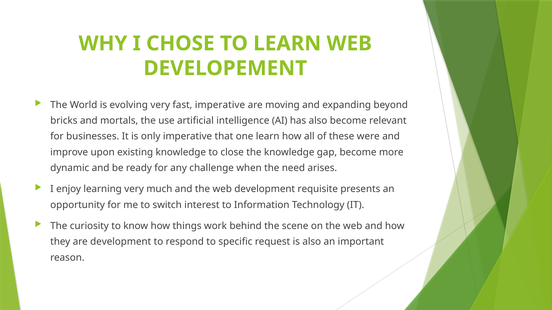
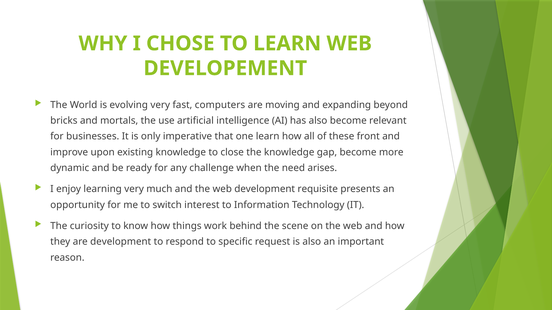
fast imperative: imperative -> computers
were: were -> front
